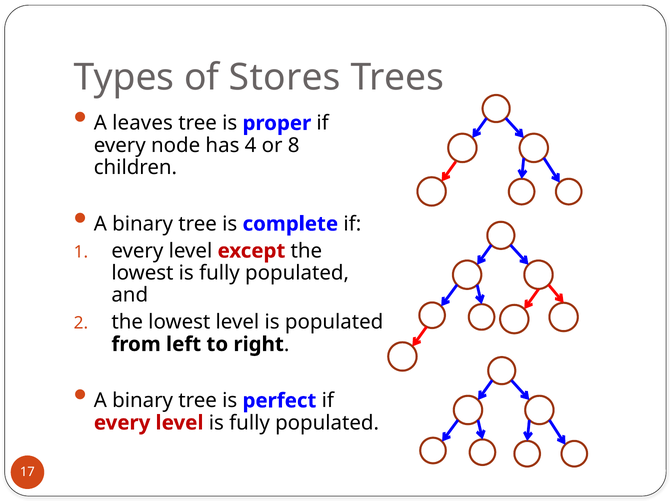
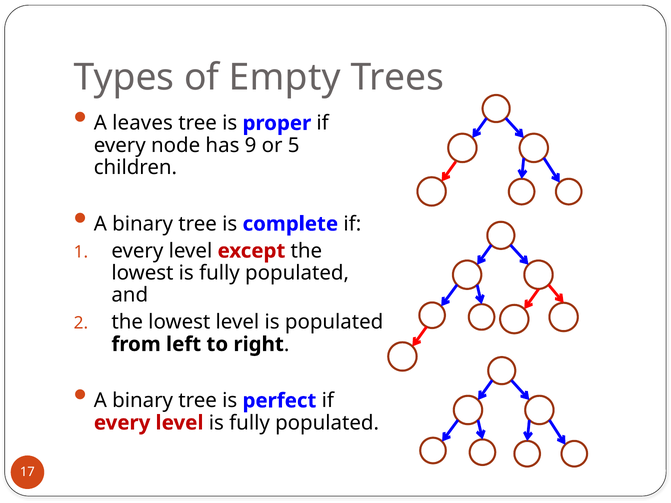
Stores: Stores -> Empty
4: 4 -> 9
8: 8 -> 5
